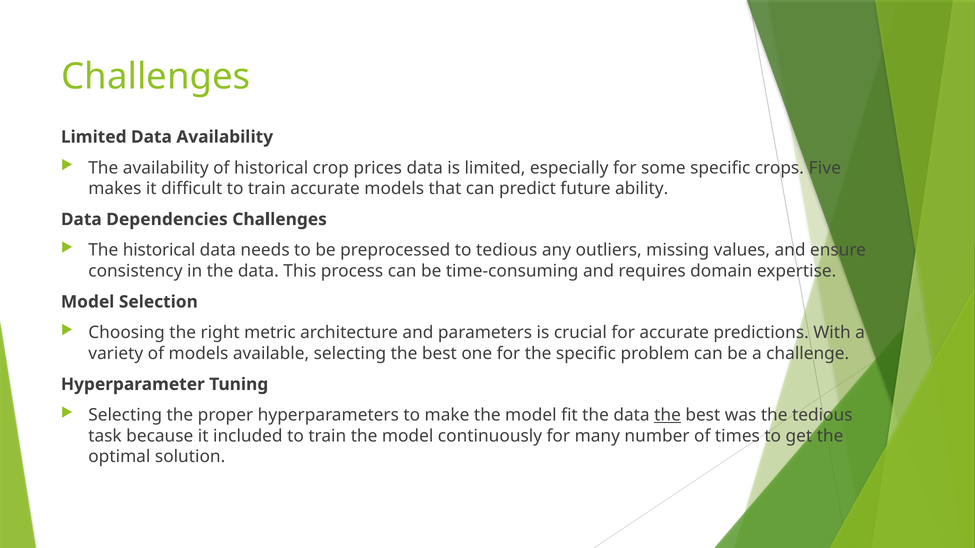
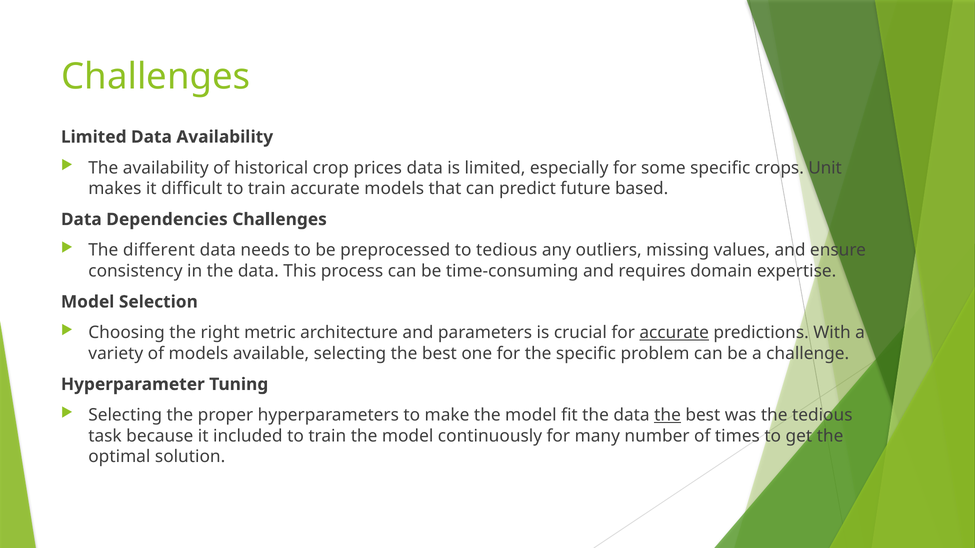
Five: Five -> Unit
ability: ability -> based
The historical: historical -> different
accurate at (674, 333) underline: none -> present
